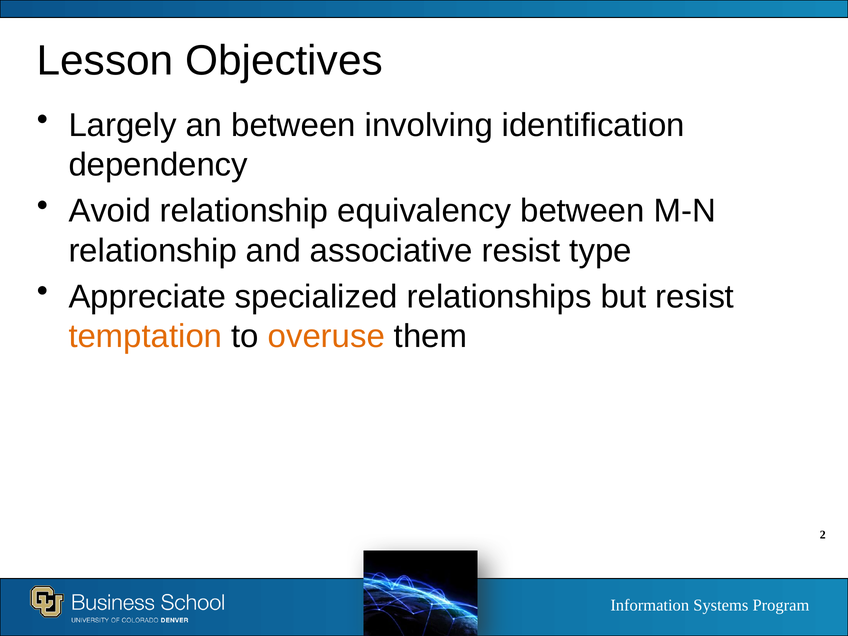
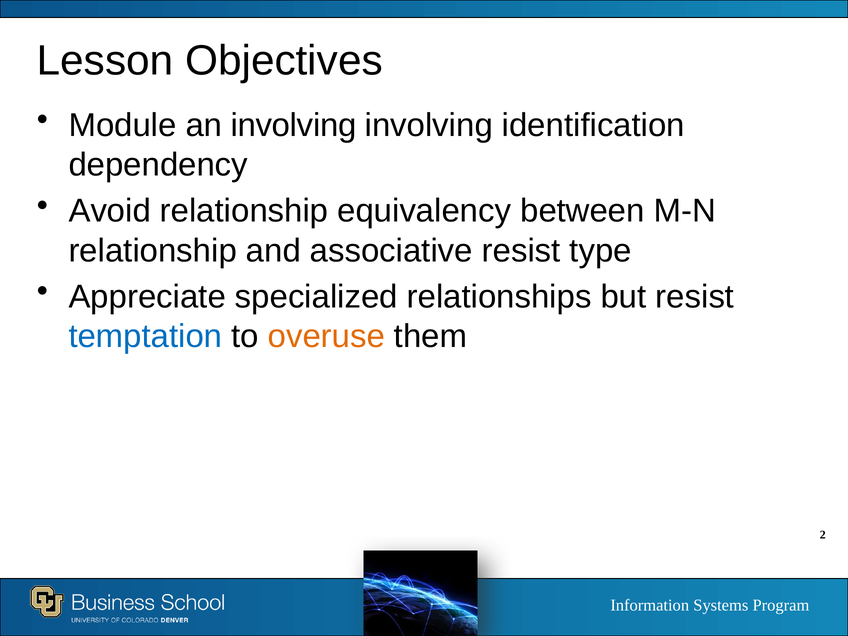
Largely: Largely -> Module
an between: between -> involving
temptation colour: orange -> blue
